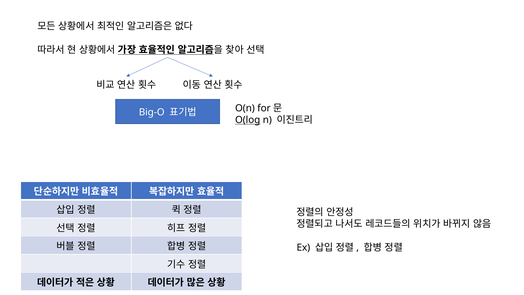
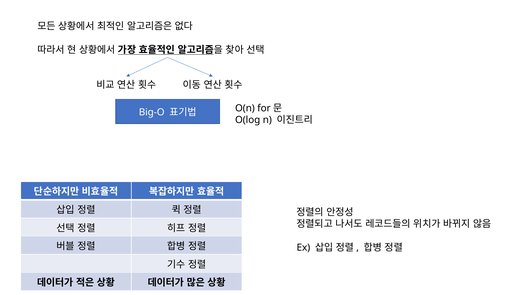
O(log underline: present -> none
